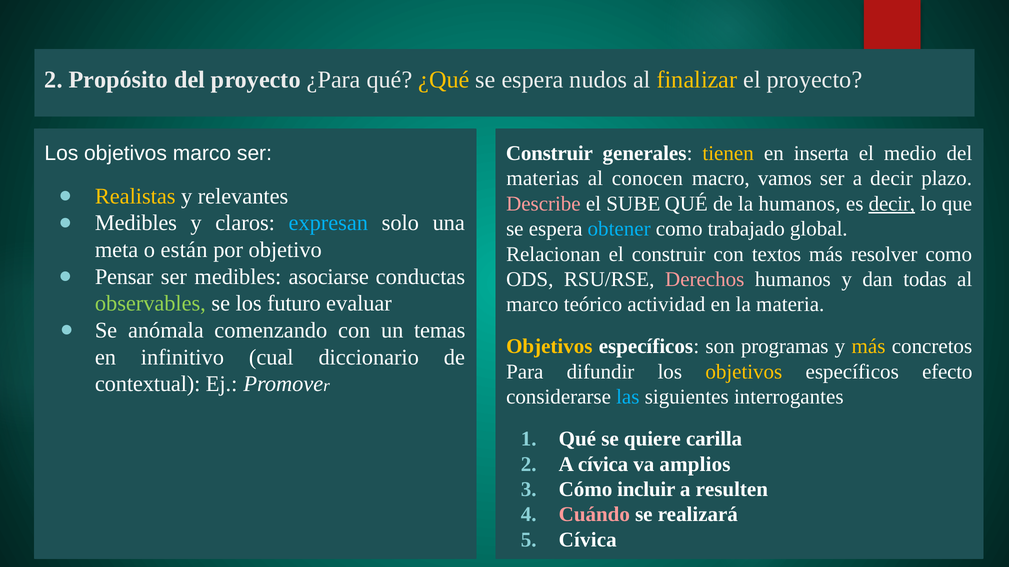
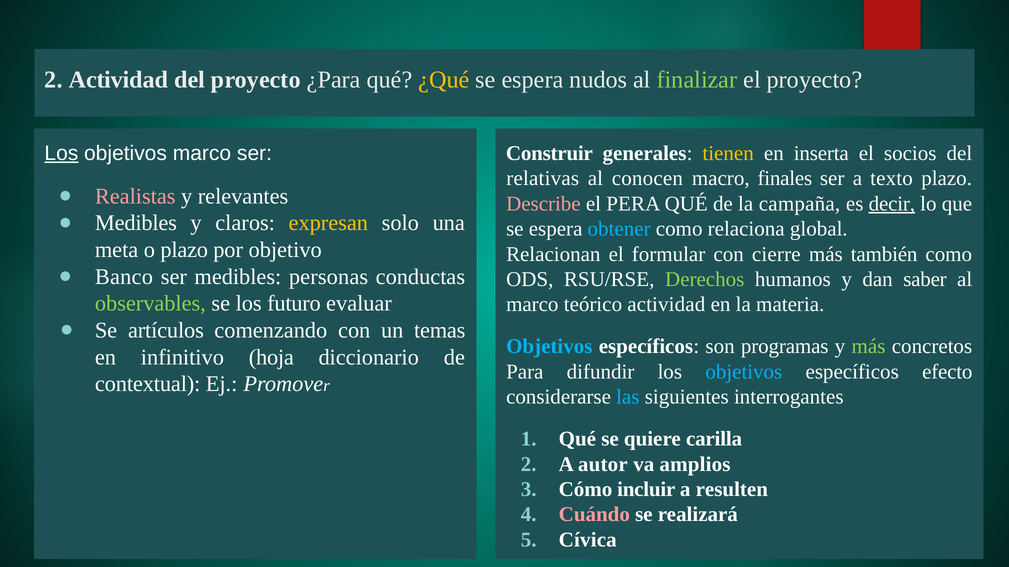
2 Propósito: Propósito -> Actividad
finalizar colour: yellow -> light green
Los at (61, 153) underline: none -> present
medio: medio -> socios
materias: materias -> relativas
vamos: vamos -> finales
a decir: decir -> texto
Realistas colour: yellow -> pink
SUBE: SUBE -> PERA
la humanos: humanos -> campaña
expresan colour: light blue -> yellow
trabajado: trabajado -> relaciona
o están: están -> plazo
el construir: construir -> formular
textos: textos -> cierre
resolver: resolver -> también
Pensar: Pensar -> Banco
asociarse: asociarse -> personas
Derechos colour: pink -> light green
todas: todas -> saber
anómala: anómala -> artículos
Objetivos at (549, 347) colour: yellow -> light blue
más at (869, 347) colour: yellow -> light green
cual: cual -> hoja
objetivos at (744, 372) colour: yellow -> light blue
A cívica: cívica -> autor
